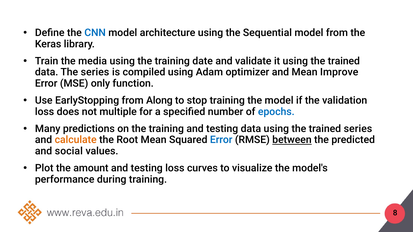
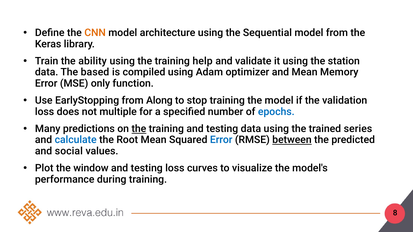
CNN colour: blue -> orange
media: media -> ability
date: date -> help
it using the trained: trained -> station
The series: series -> based
Improve: Improve -> Memory
the at (139, 129) underline: none -> present
calculate colour: orange -> blue
amount: amount -> window
